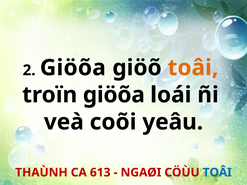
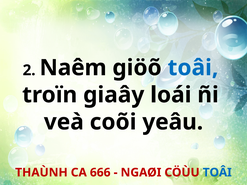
2 Giöõa: Giöõa -> Naêm
toâi at (193, 68) colour: orange -> blue
troïn giöõa: giöõa -> giaây
613: 613 -> 666
